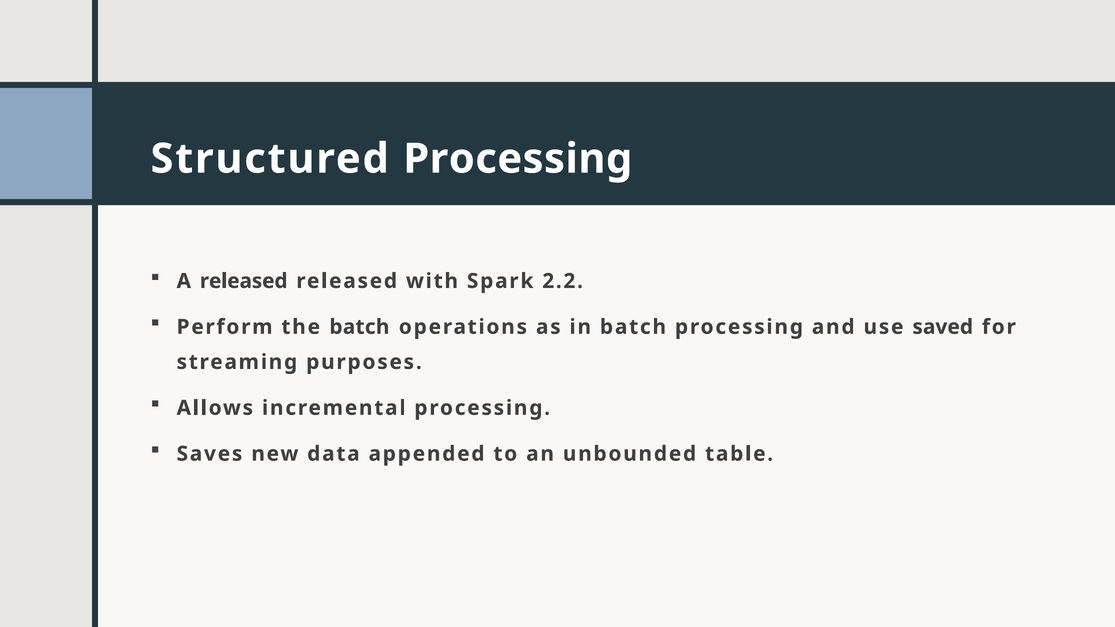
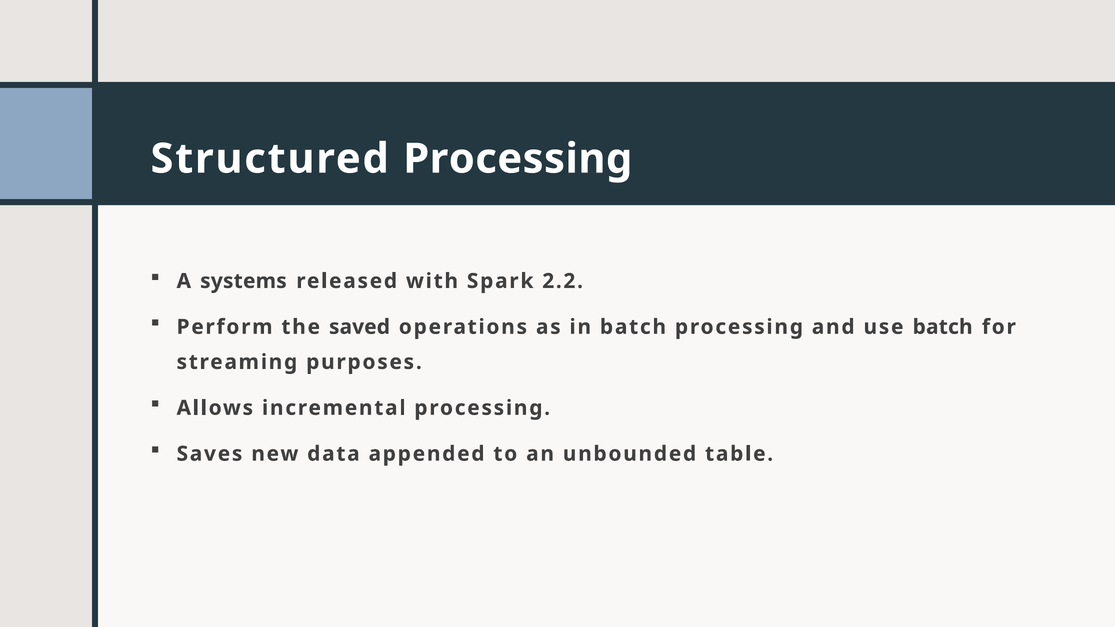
A released: released -> systems
the batch: batch -> saved
use saved: saved -> batch
